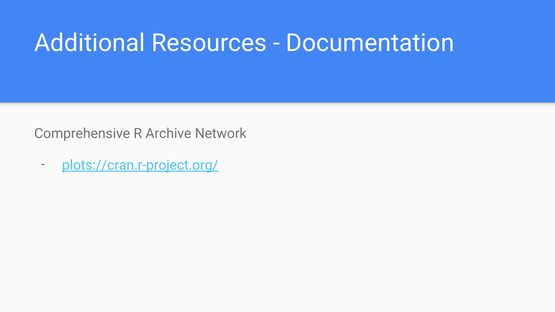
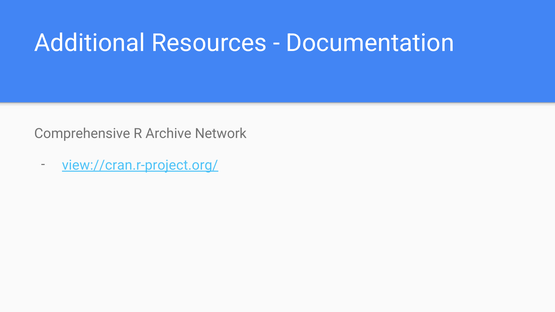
plots://cran.r-project.org/: plots://cran.r-project.org/ -> view://cran.r-project.org/
